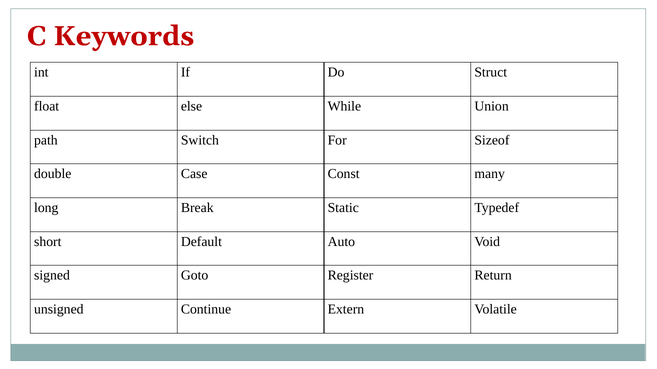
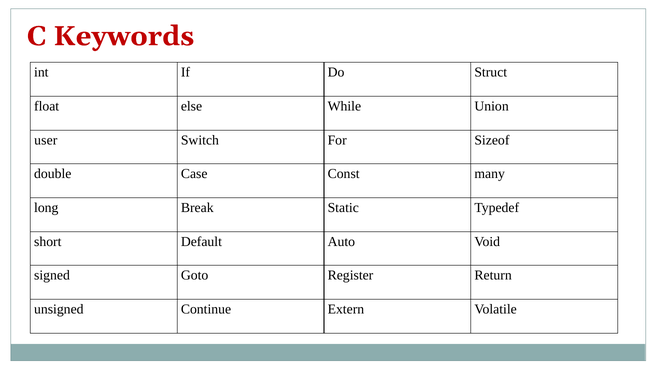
path: path -> user
